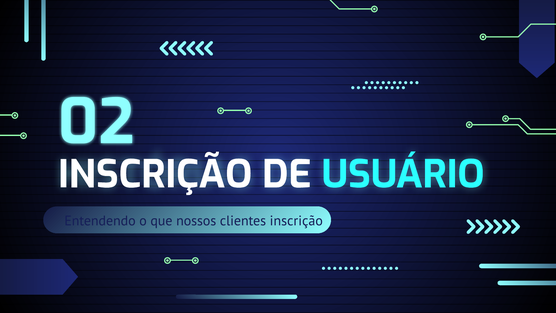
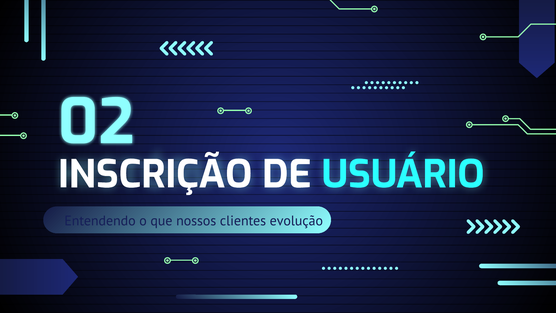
clientes inscrição: inscrição -> evolução
